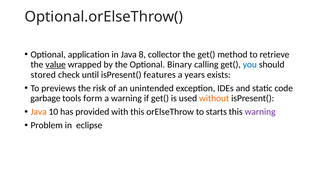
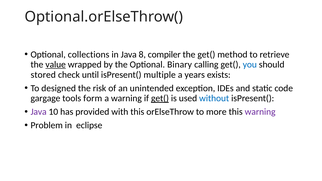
application: application -> collections
collector: collector -> compiler
features: features -> multiple
previews: previews -> designed
garbage: garbage -> gargage
get( at (160, 98) underline: none -> present
without colour: orange -> blue
Java at (39, 112) colour: orange -> purple
starts: starts -> more
